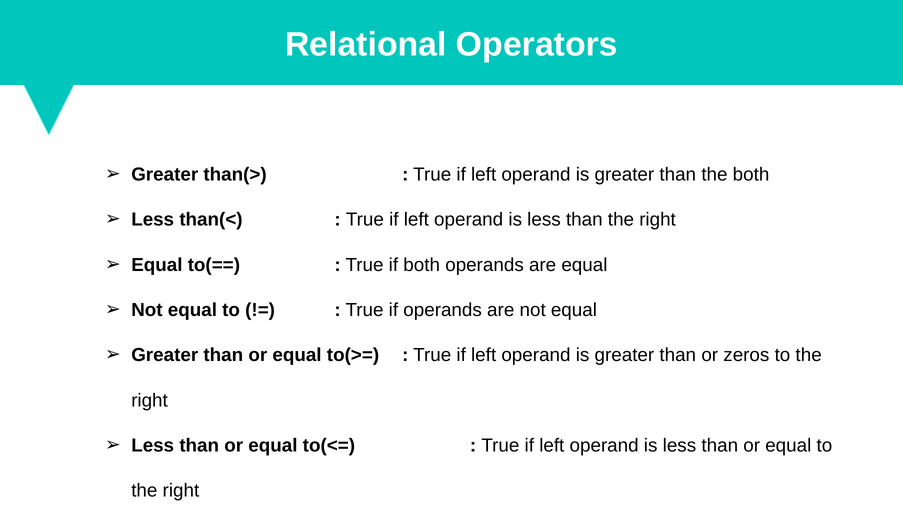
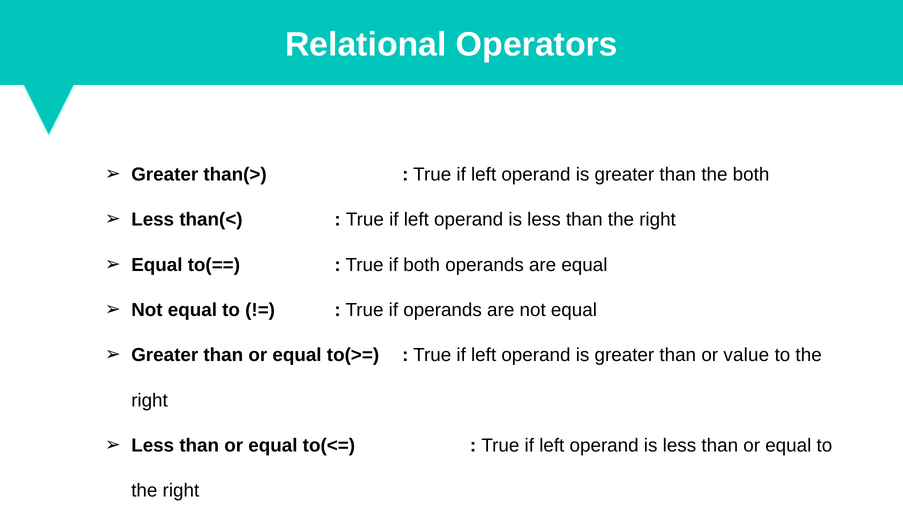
zeros: zeros -> value
